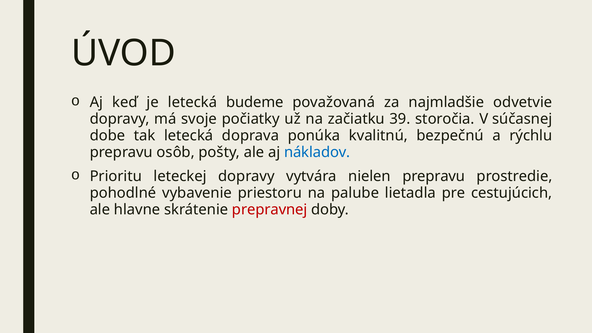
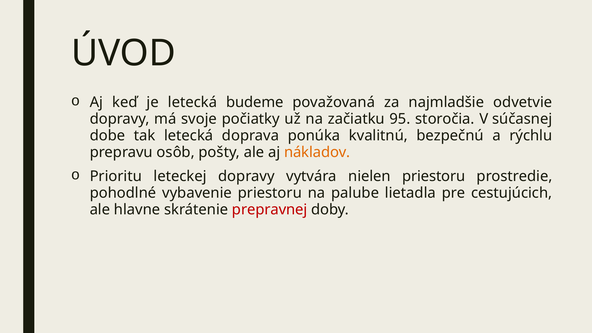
39: 39 -> 95
nákladov colour: blue -> orange
nielen prepravu: prepravu -> priestoru
